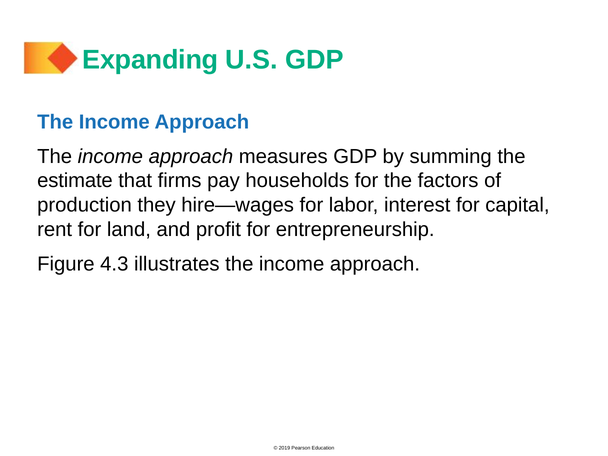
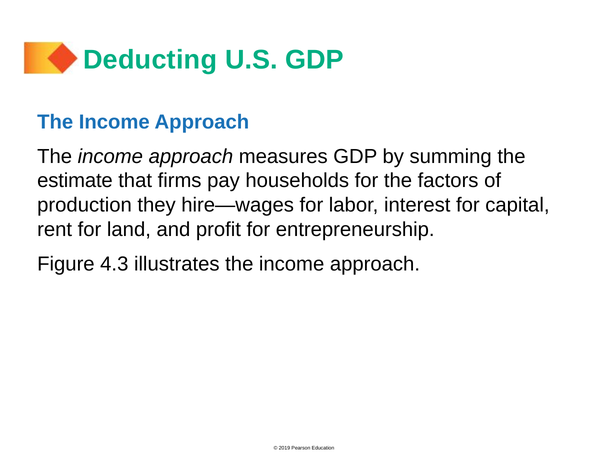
Expanding: Expanding -> Deducting
